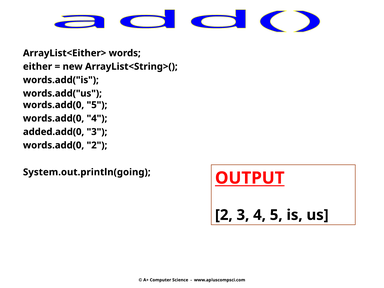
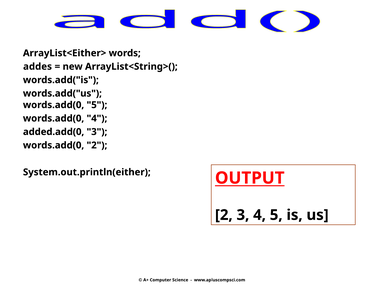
either: either -> addes
System.out.println(going: System.out.println(going -> System.out.println(either
